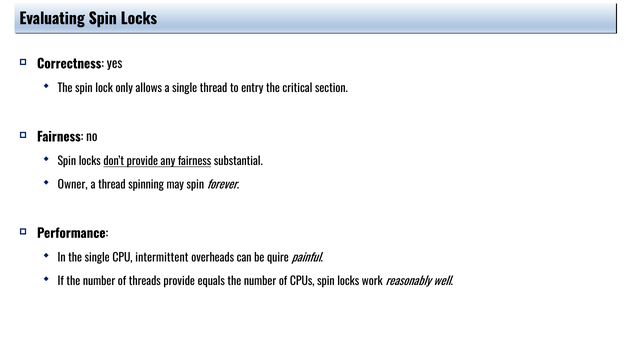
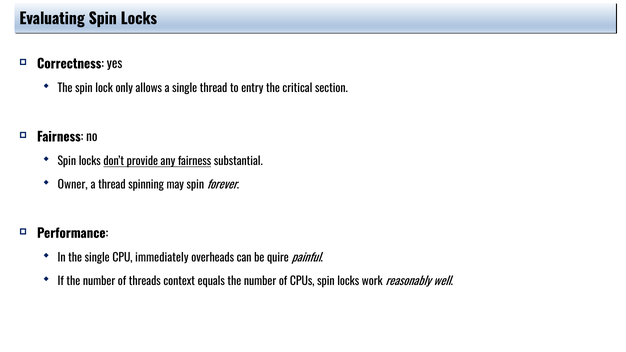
intermittent: intermittent -> immediately
threads provide: provide -> context
